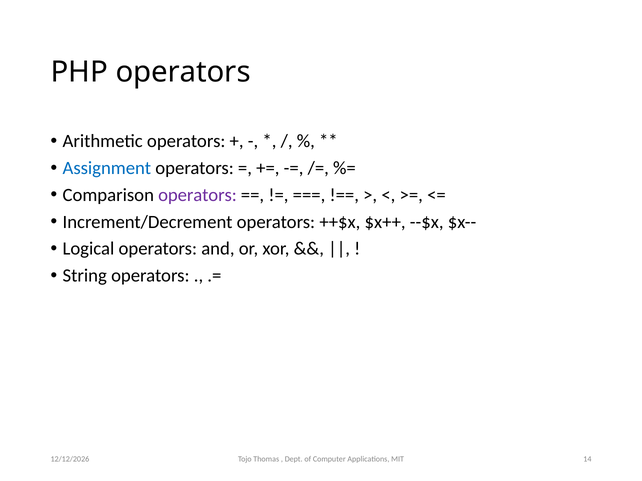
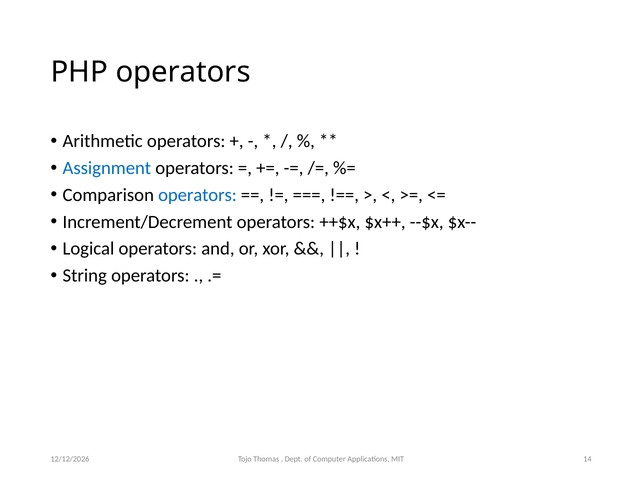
operators at (197, 195) colour: purple -> blue
